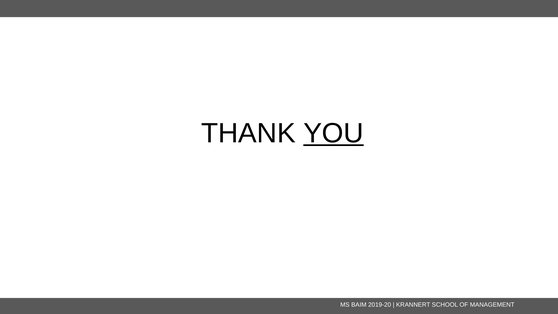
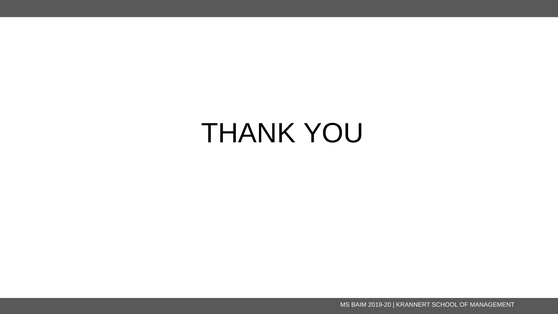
YOU underline: present -> none
